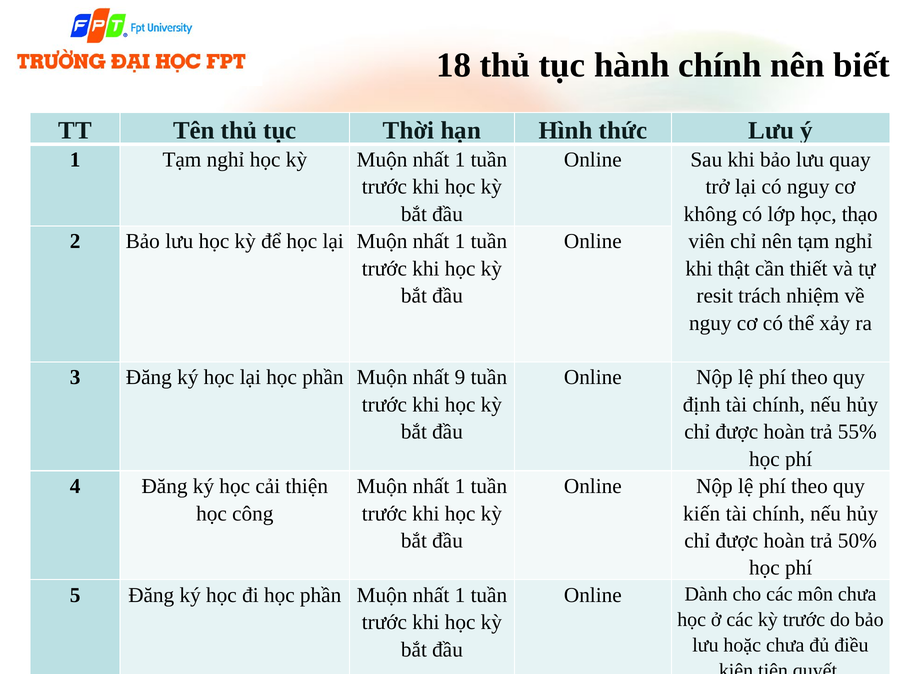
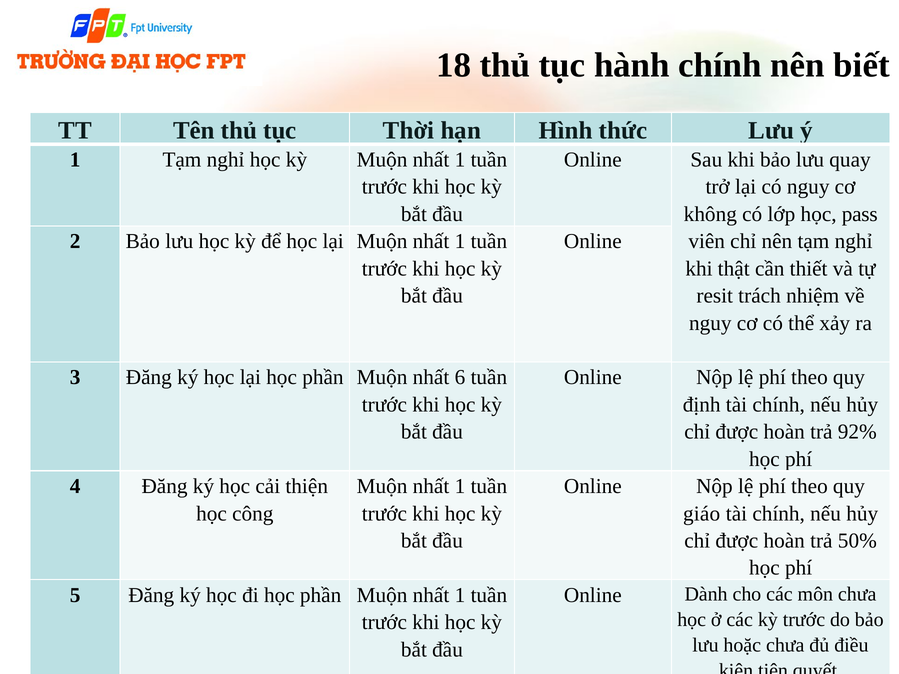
thạo: thạo -> pass
9: 9 -> 6
55%: 55% -> 92%
kiến: kiến -> giáo
